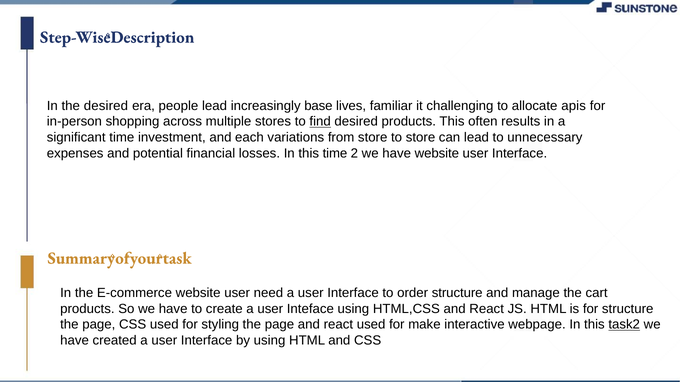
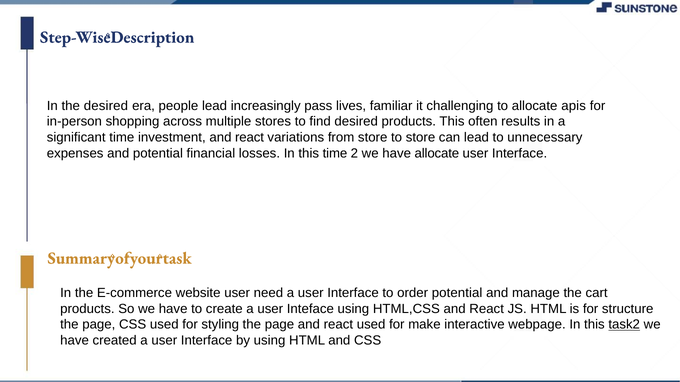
base: base -> pass
find underline: present -> none
investment and each: each -> react
have website: website -> allocate
order structure: structure -> potential
